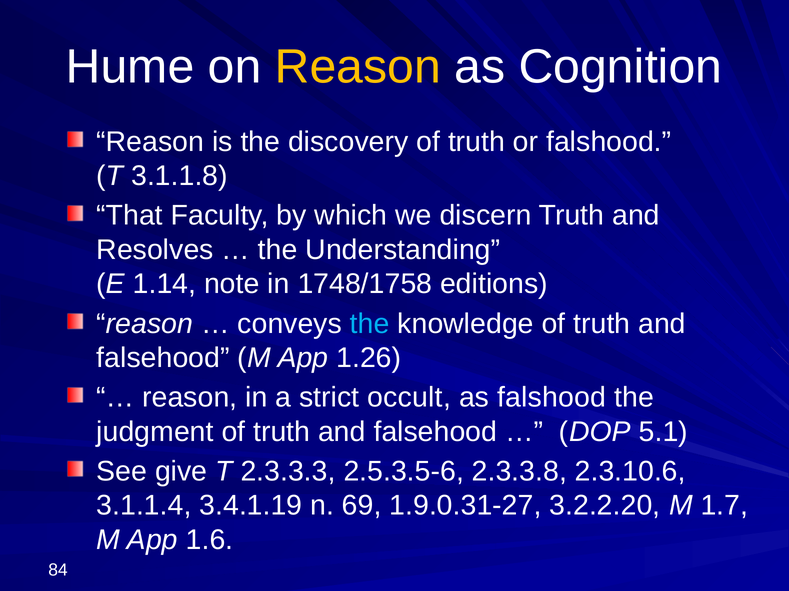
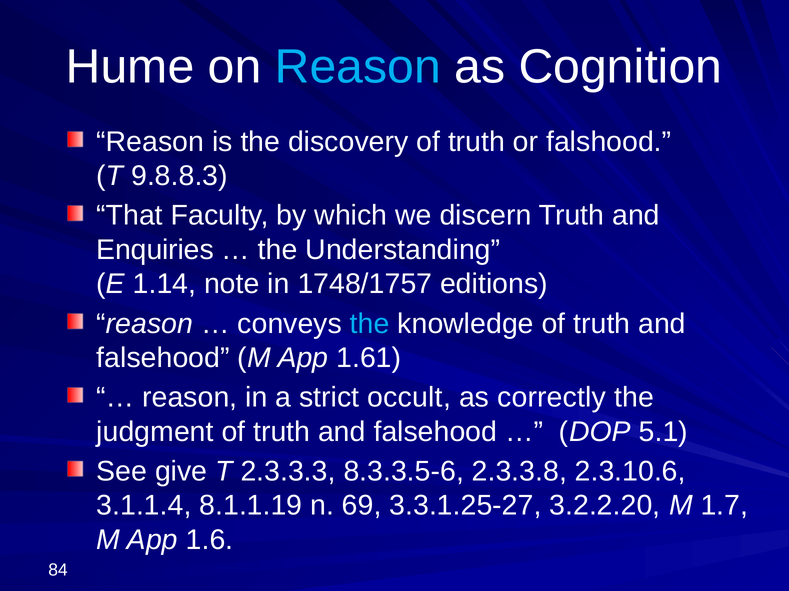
Reason at (358, 67) colour: yellow -> light blue
3.1.1.8: 3.1.1.8 -> 9.8.8.3
Resolves: Resolves -> Enquiries
1748/1758: 1748/1758 -> 1748/1757
1.26: 1.26 -> 1.61
as falshood: falshood -> correctly
2.5.3.5‑6: 2.5.3.5‑6 -> 8.3.3.5‑6
3.4.1.19: 3.4.1.19 -> 8.1.1.19
1.9.0.31‑27: 1.9.0.31‑27 -> 3.3.1.25‑27
